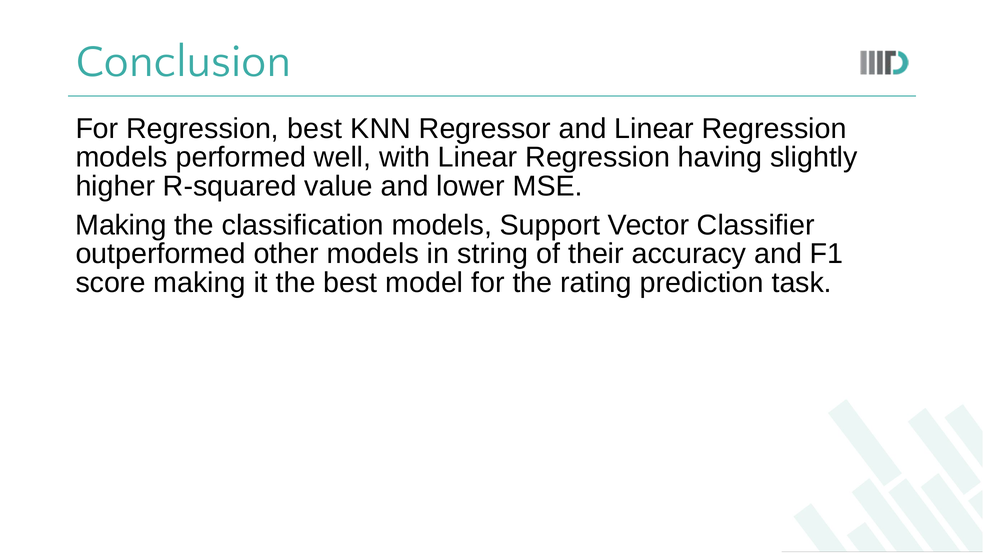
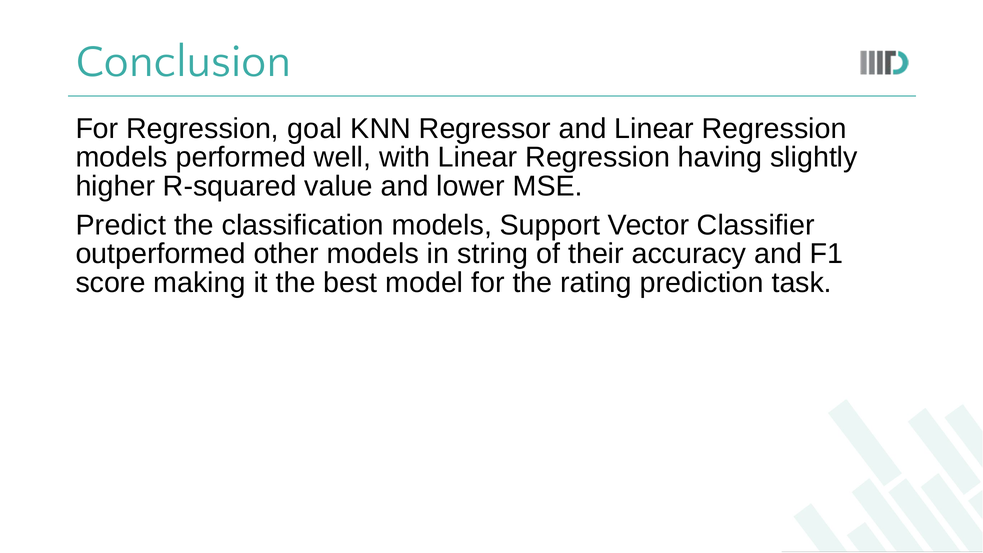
Regression best: best -> goal
Making at (121, 225): Making -> Predict
